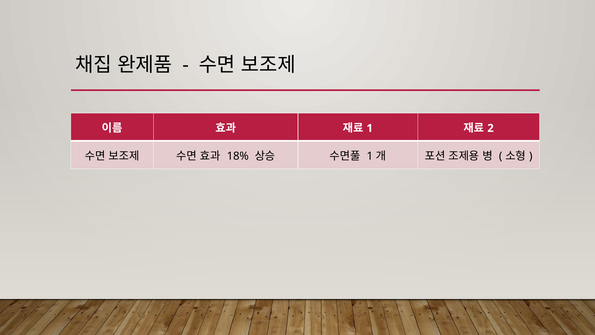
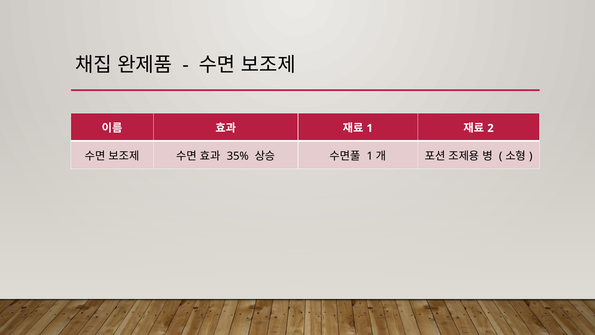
18%: 18% -> 35%
